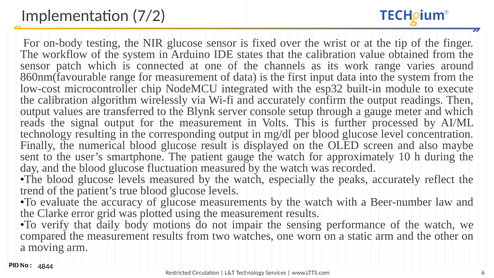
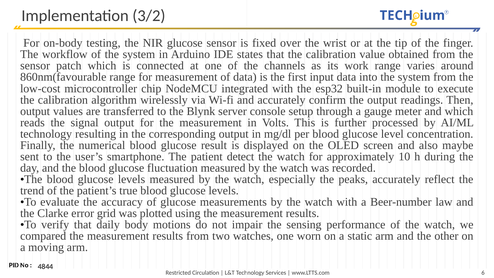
7/2: 7/2 -> 3/2
patient gauge: gauge -> detect
